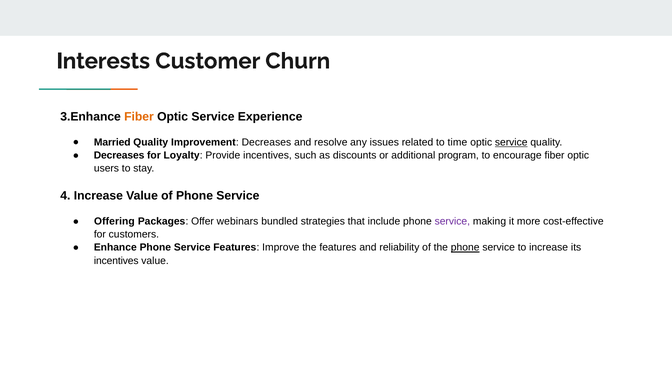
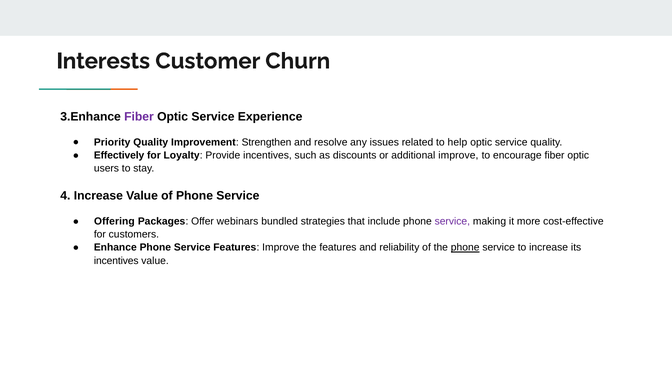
Fiber at (139, 117) colour: orange -> purple
Married: Married -> Priority
Improvement Decreases: Decreases -> Strengthen
time: time -> help
service at (511, 142) underline: present -> none
Decreases at (119, 155): Decreases -> Effectively
additional program: program -> improve
